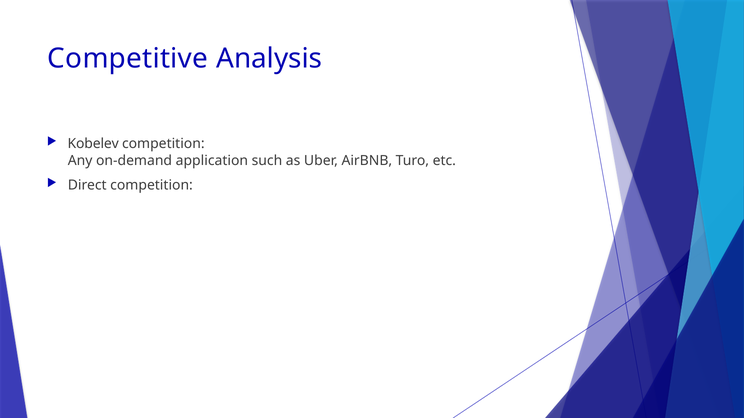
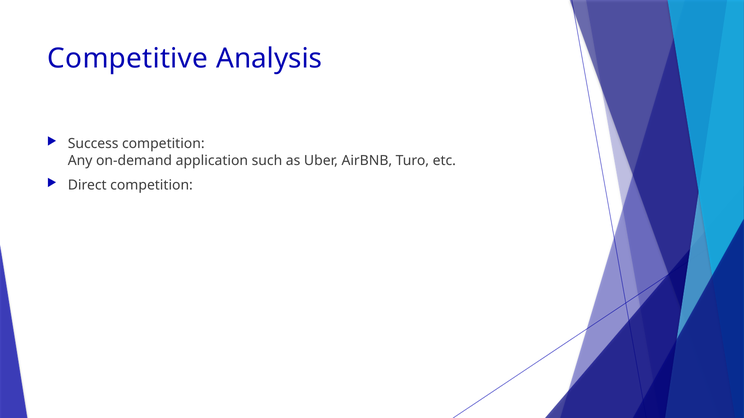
Kobelev: Kobelev -> Success
